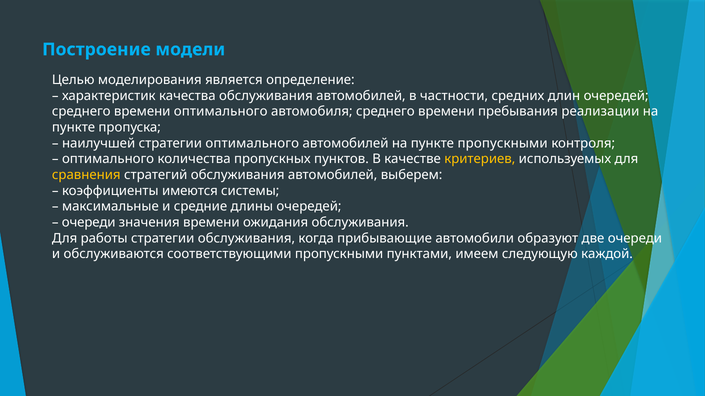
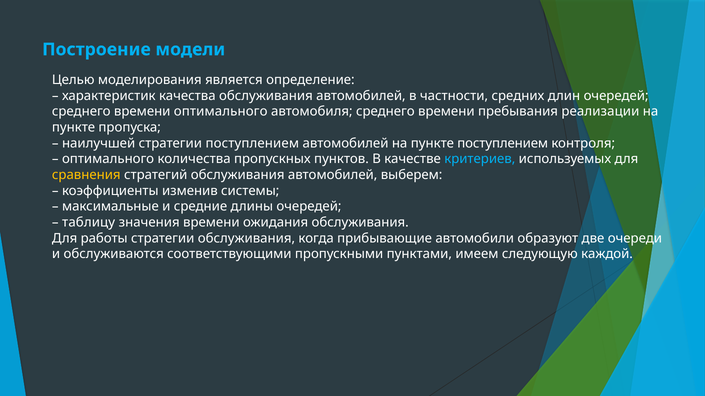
стратегии оптимального: оптимального -> поступлением
пункте пропускными: пропускными -> поступлением
критериев colour: yellow -> light blue
имеются: имеются -> изменив
очереди at (89, 223): очереди -> таблицу
